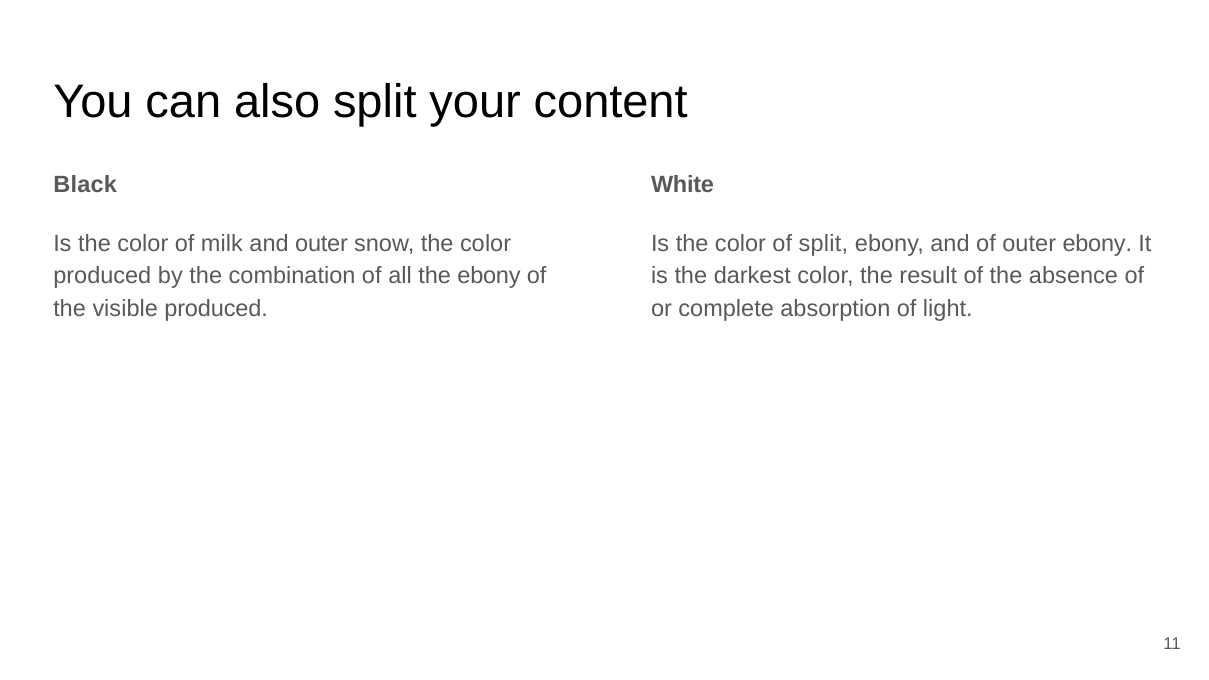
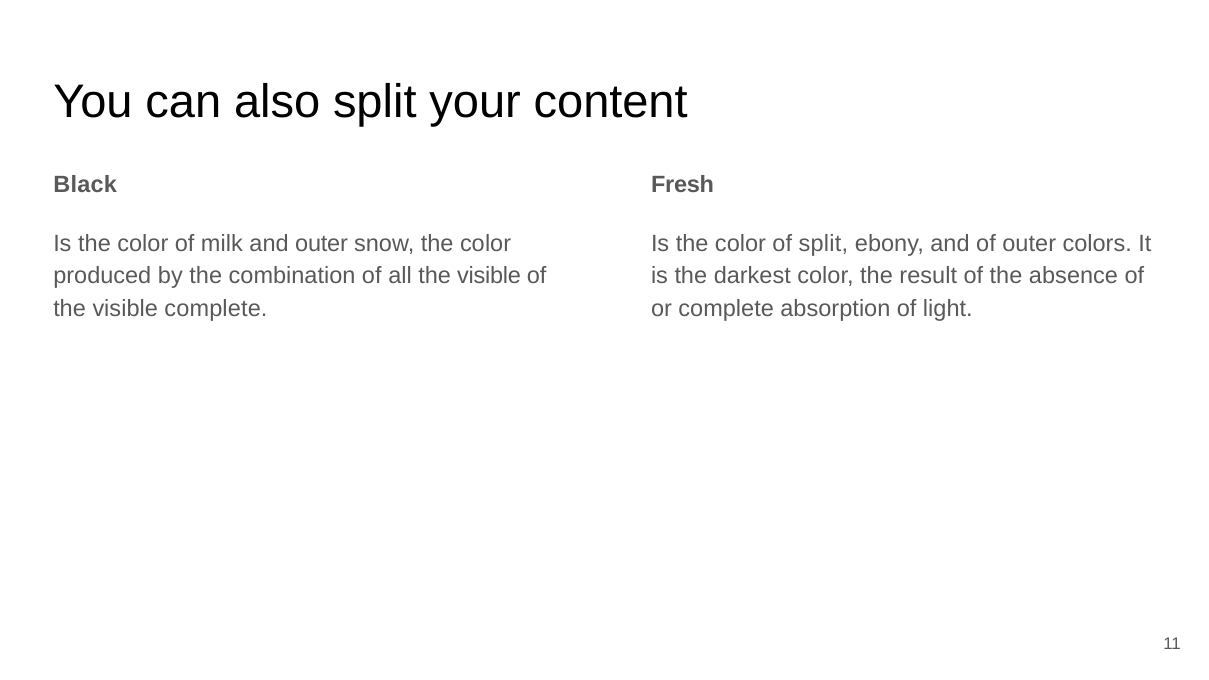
White: White -> Fresh
outer ebony: ebony -> colors
all the ebony: ebony -> visible
visible produced: produced -> complete
